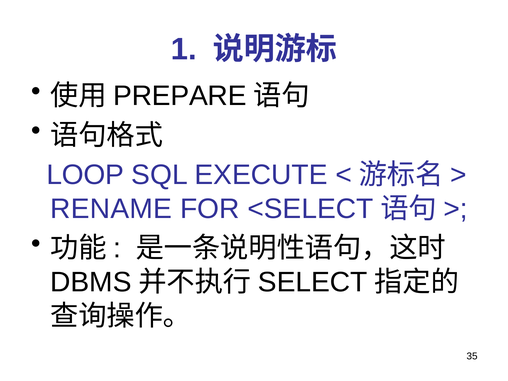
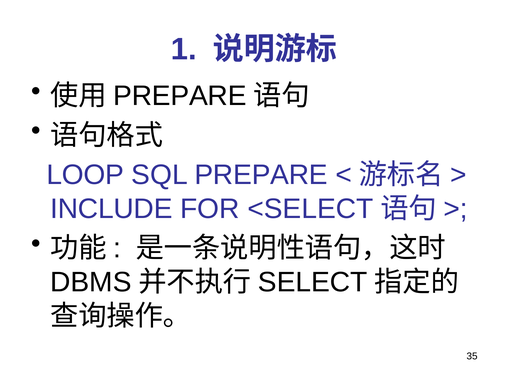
SQL EXECUTE: EXECUTE -> PREPARE
RENAME: RENAME -> INCLUDE
